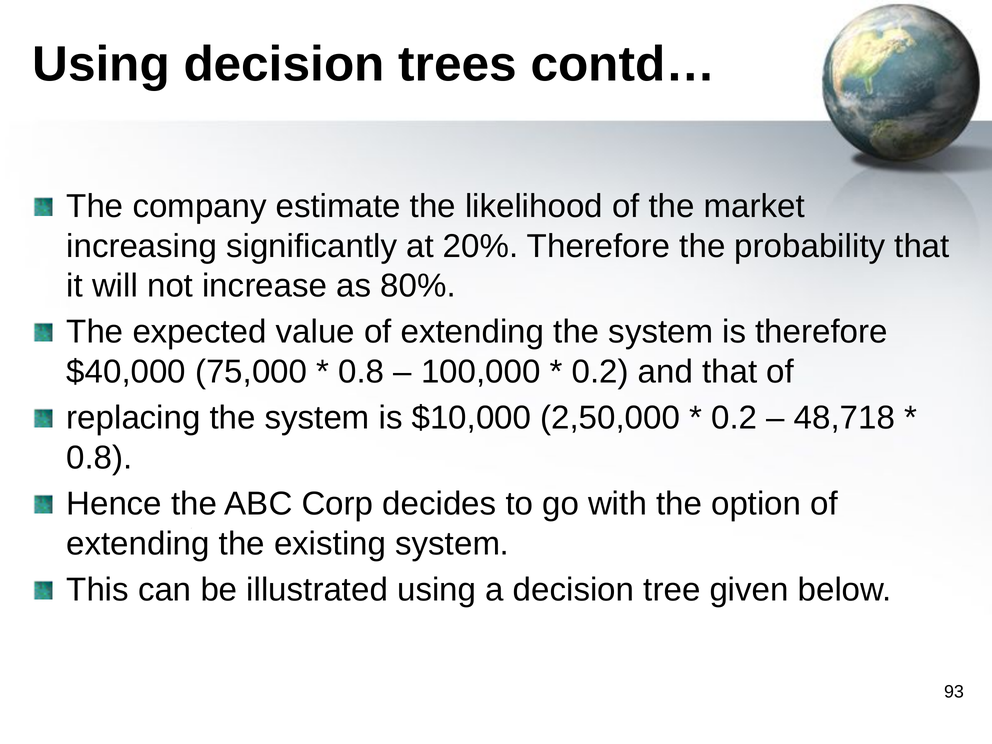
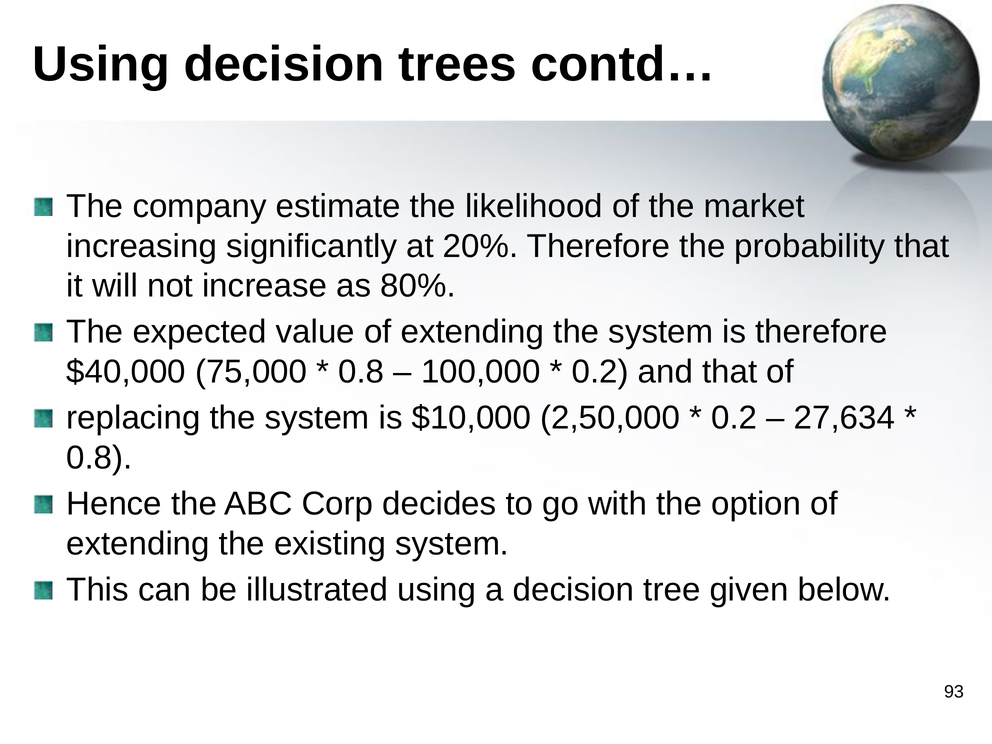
48,718: 48,718 -> 27,634
